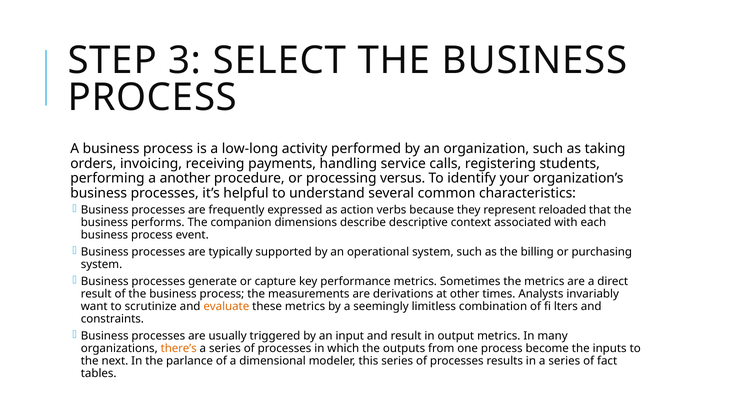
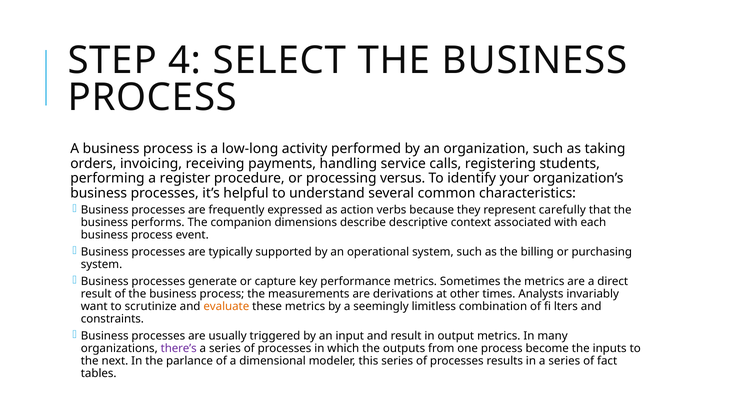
3: 3 -> 4
another: another -> register
reloaded: reloaded -> carefully
there’s colour: orange -> purple
